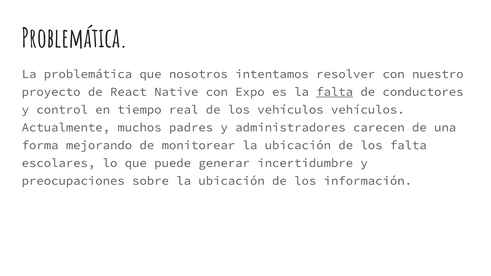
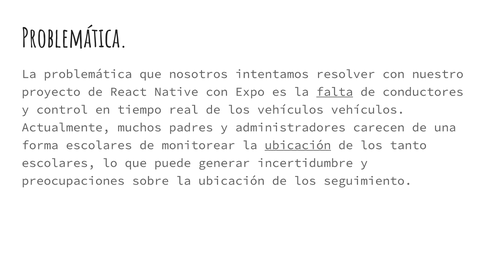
forma mejorando: mejorando -> escolares
ubicación at (298, 145) underline: none -> present
los falta: falta -> tanto
información: información -> seguimiento
